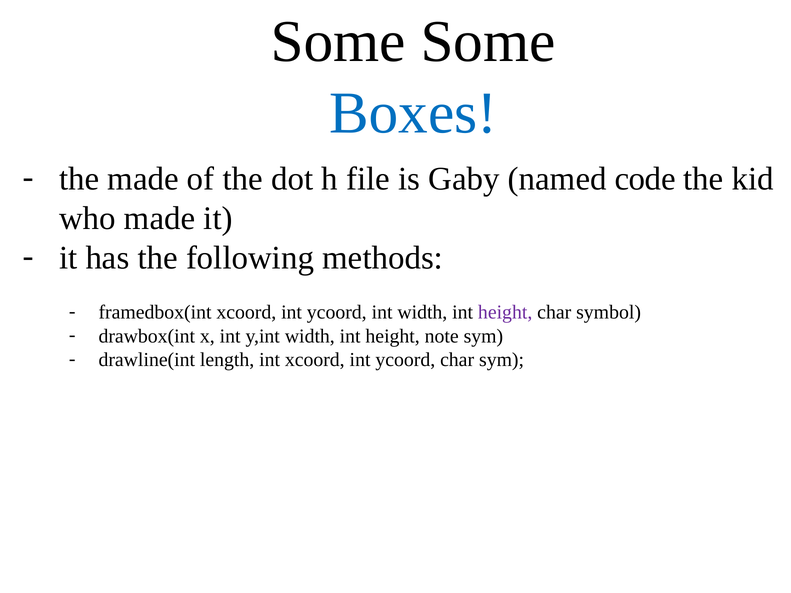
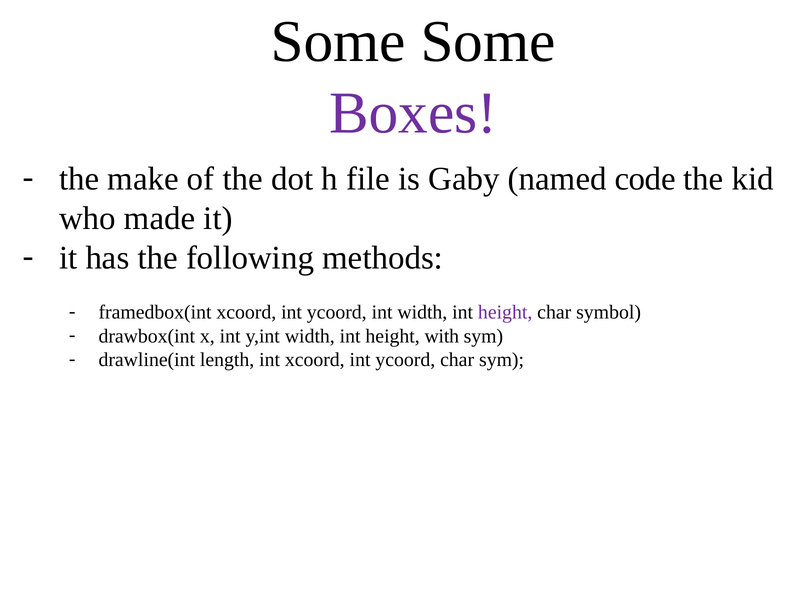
Boxes colour: blue -> purple
the made: made -> make
note: note -> with
